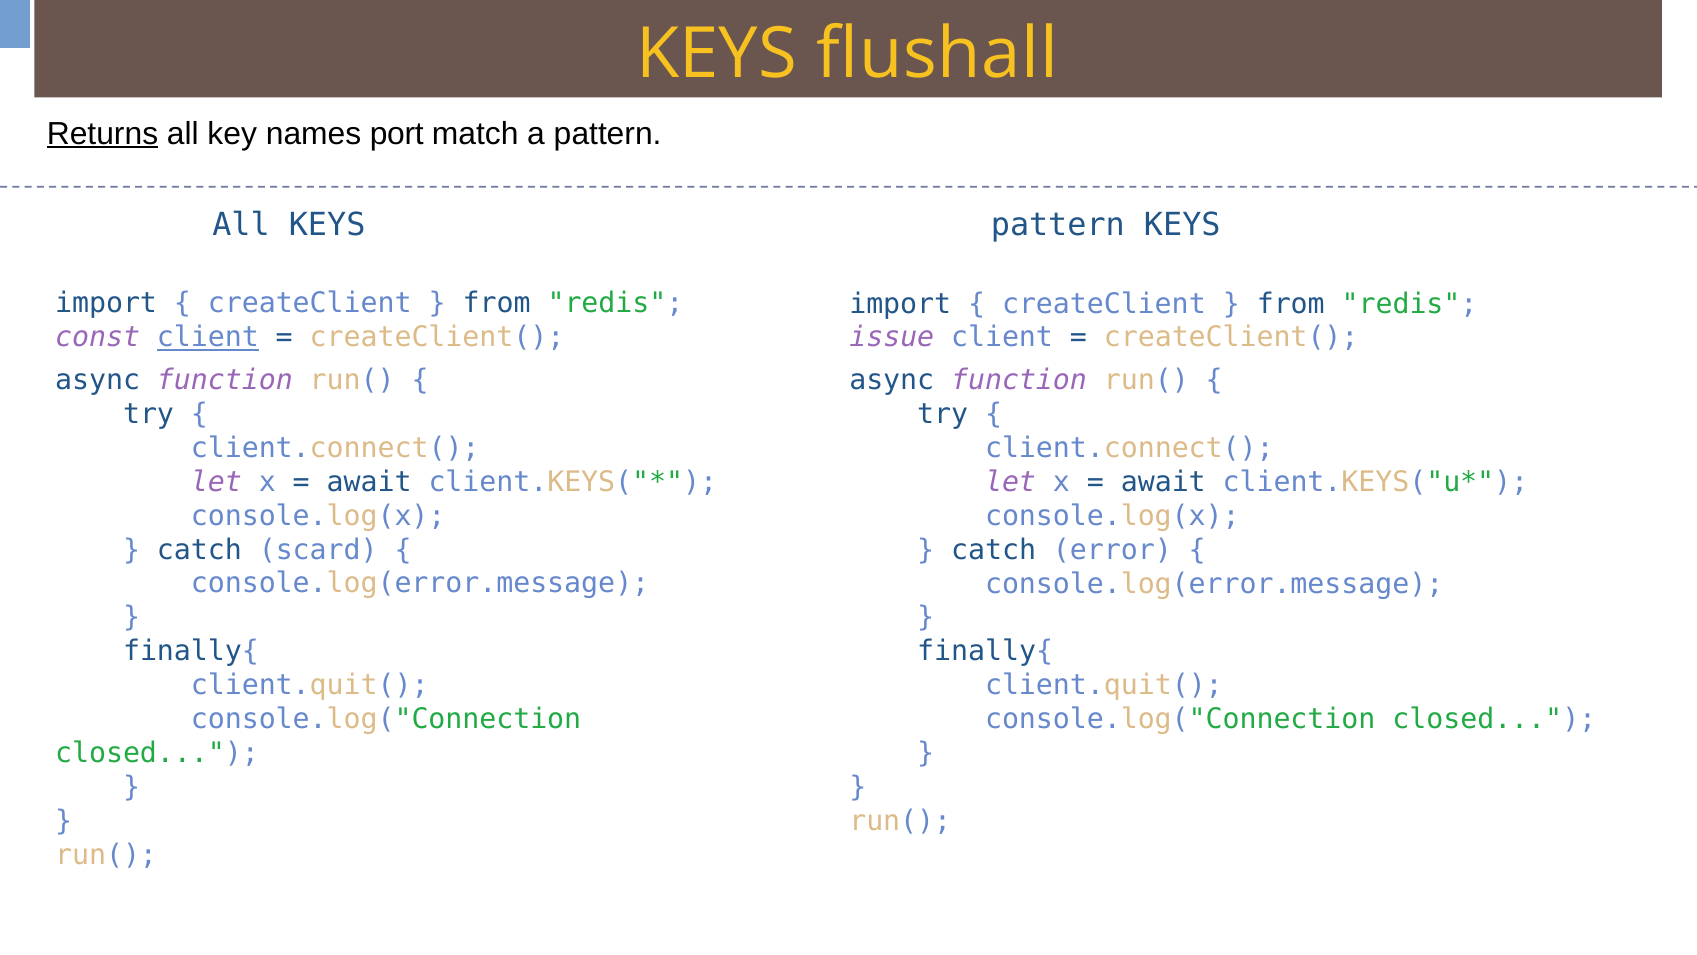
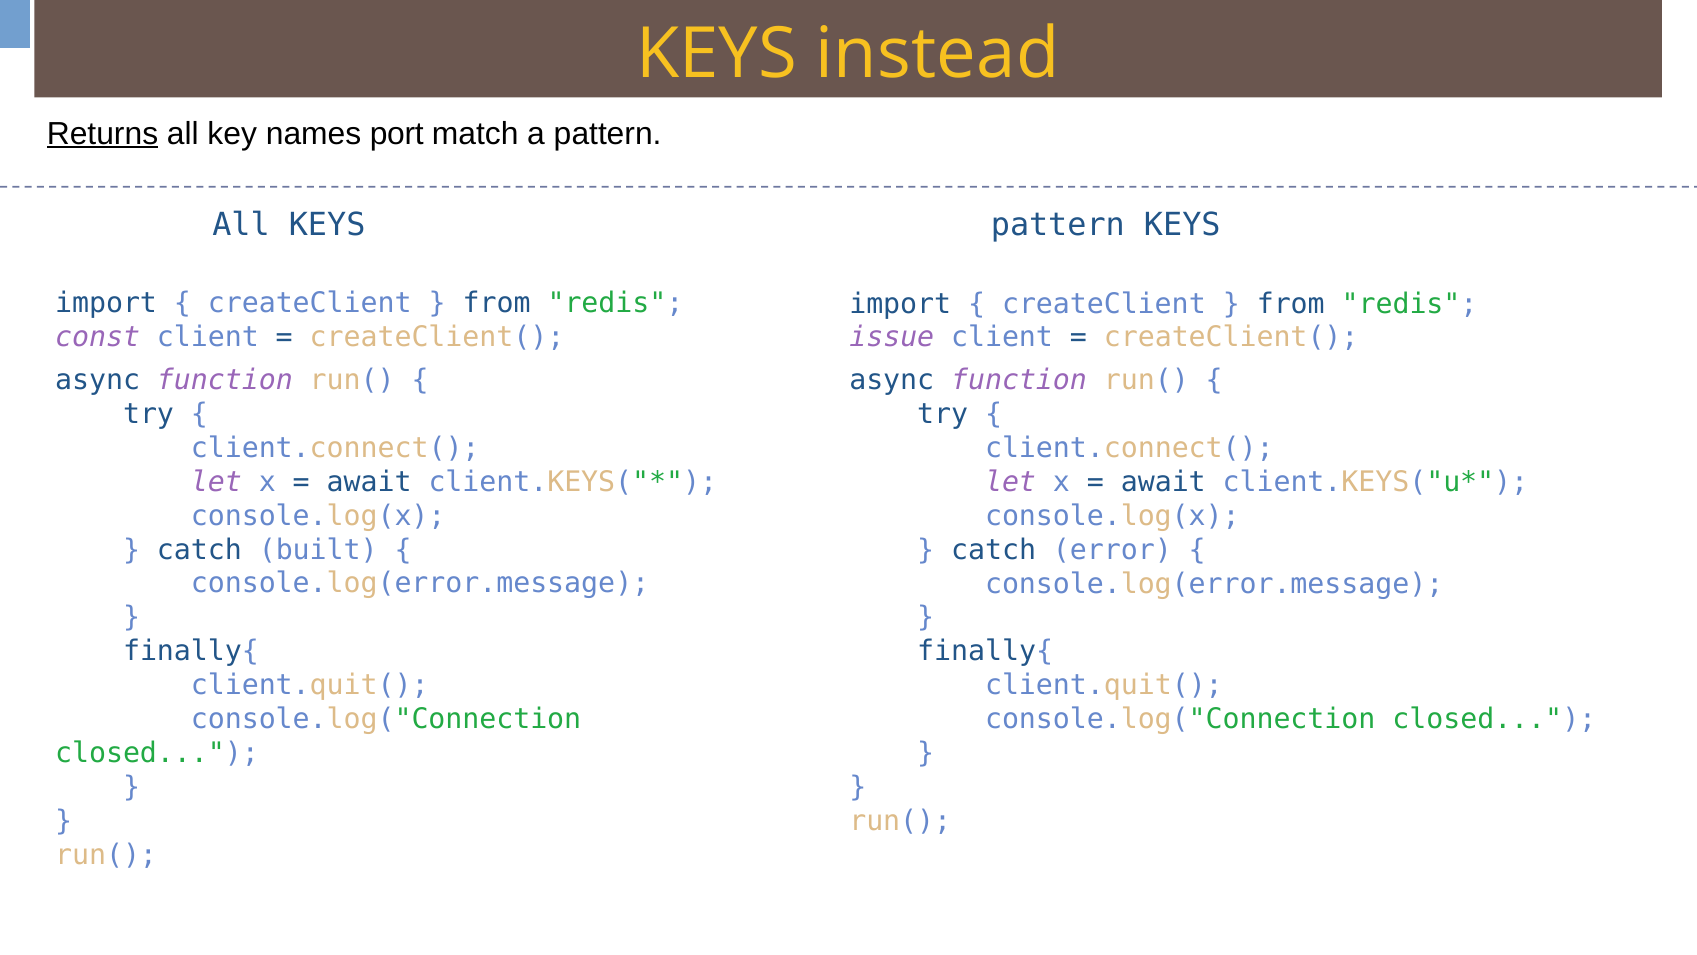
flushall: flushall -> instead
client at (208, 337) underline: present -> none
scard: scard -> built
